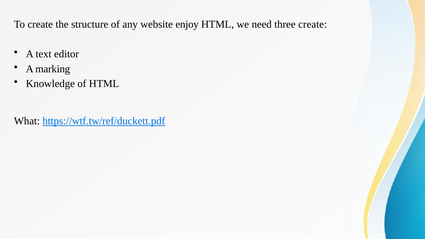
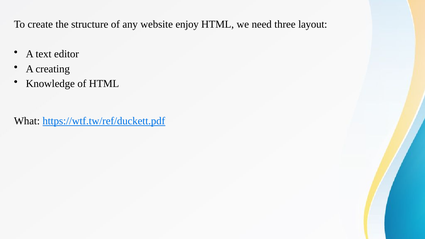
three create: create -> layout
marking: marking -> creating
